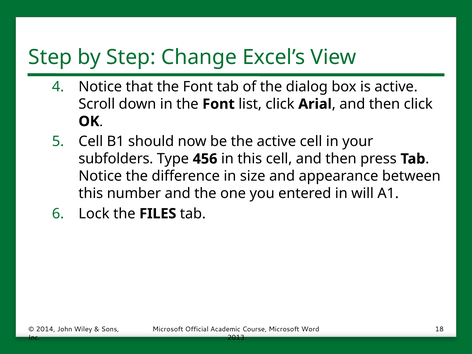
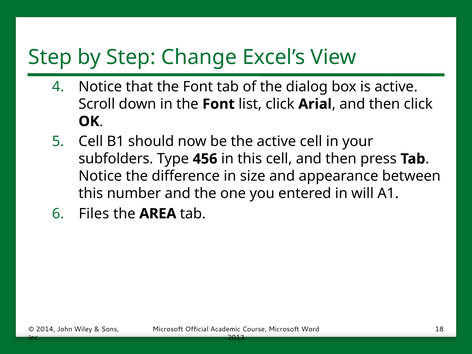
Lock: Lock -> Files
FILES: FILES -> AREA
